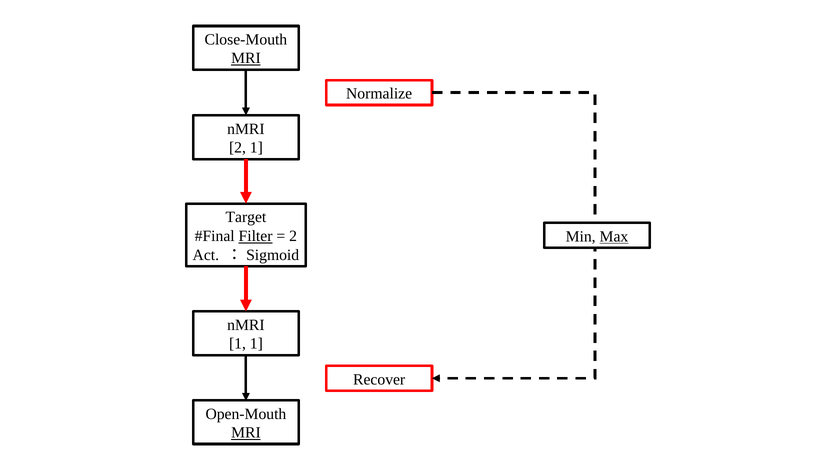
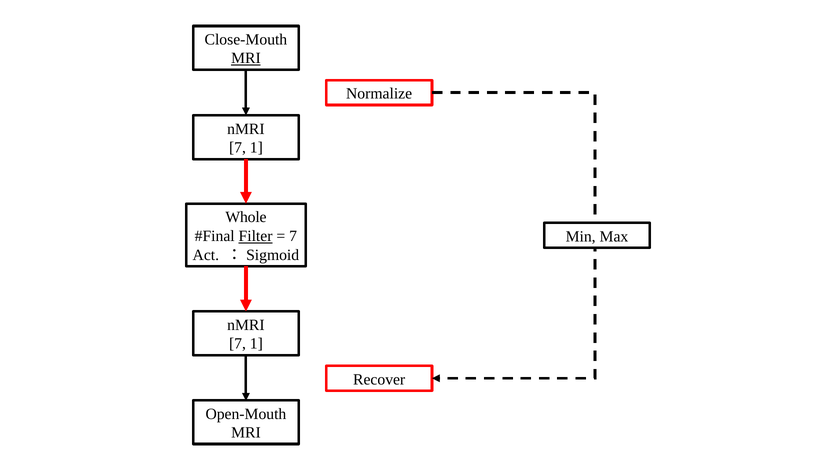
2 at (237, 148): 2 -> 7
Target: Target -> Whole
2 at (293, 236): 2 -> 7
Max underline: present -> none
1 at (237, 344): 1 -> 7
MRI at (246, 433) underline: present -> none
